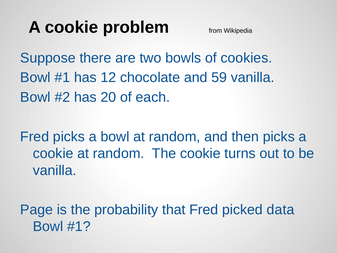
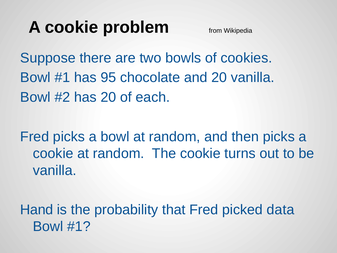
12: 12 -> 95
and 59: 59 -> 20
Page: Page -> Hand
